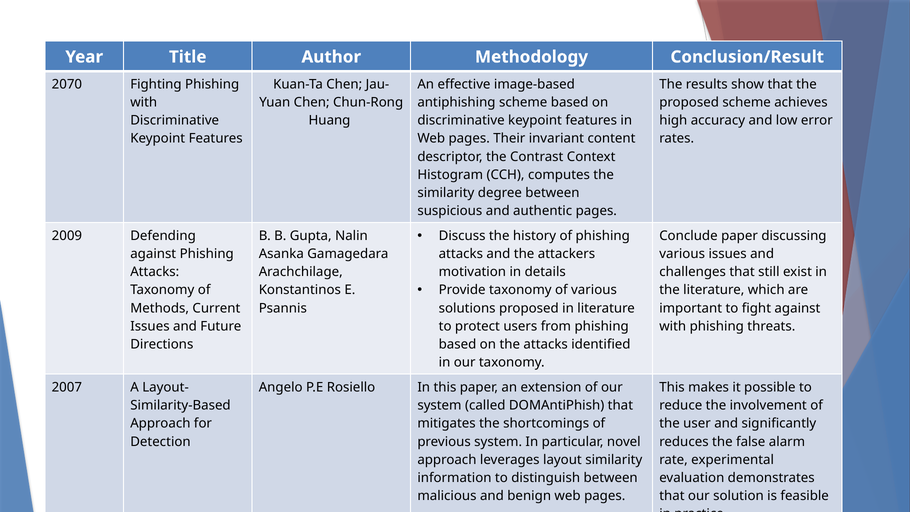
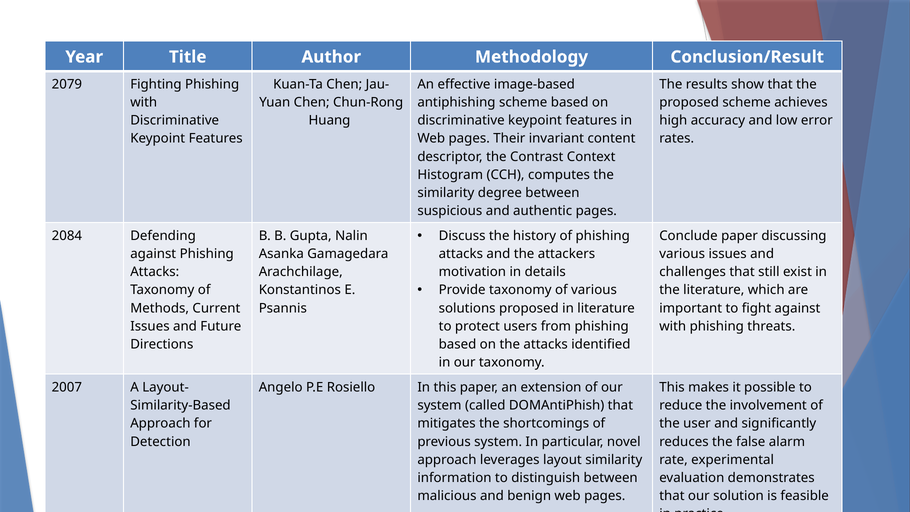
2070: 2070 -> 2079
2009: 2009 -> 2084
